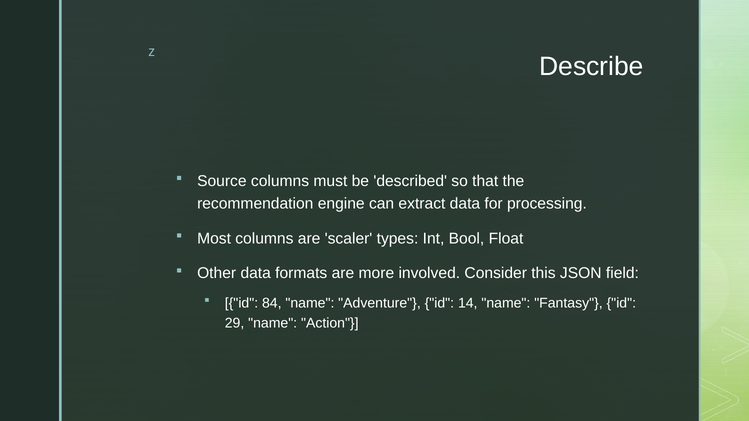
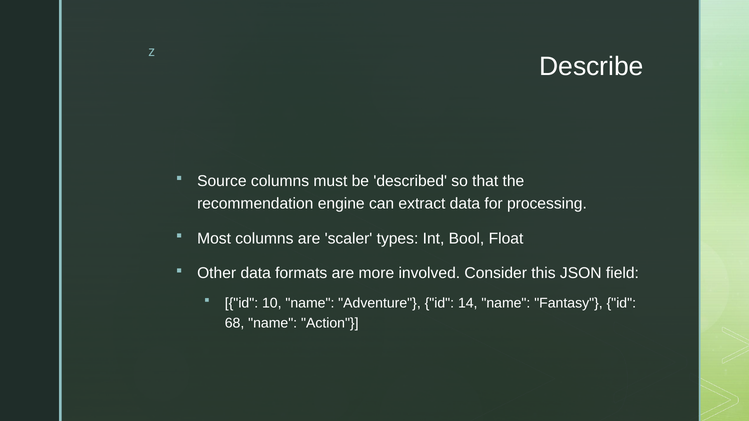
84: 84 -> 10
29: 29 -> 68
